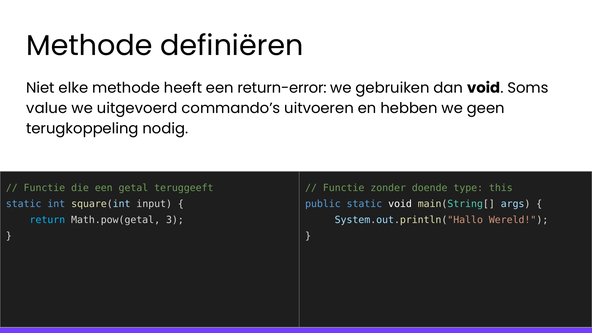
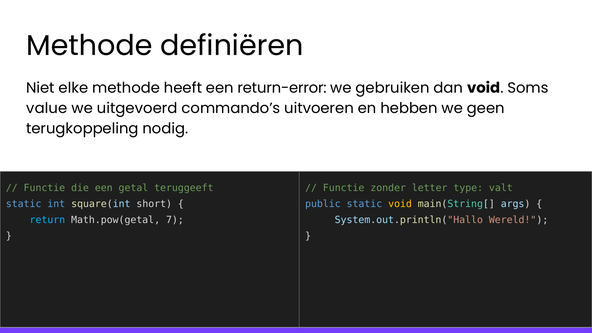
doende: doende -> letter
this: this -> valt
input: input -> short
void at (400, 204) colour: white -> yellow
3: 3 -> 7
